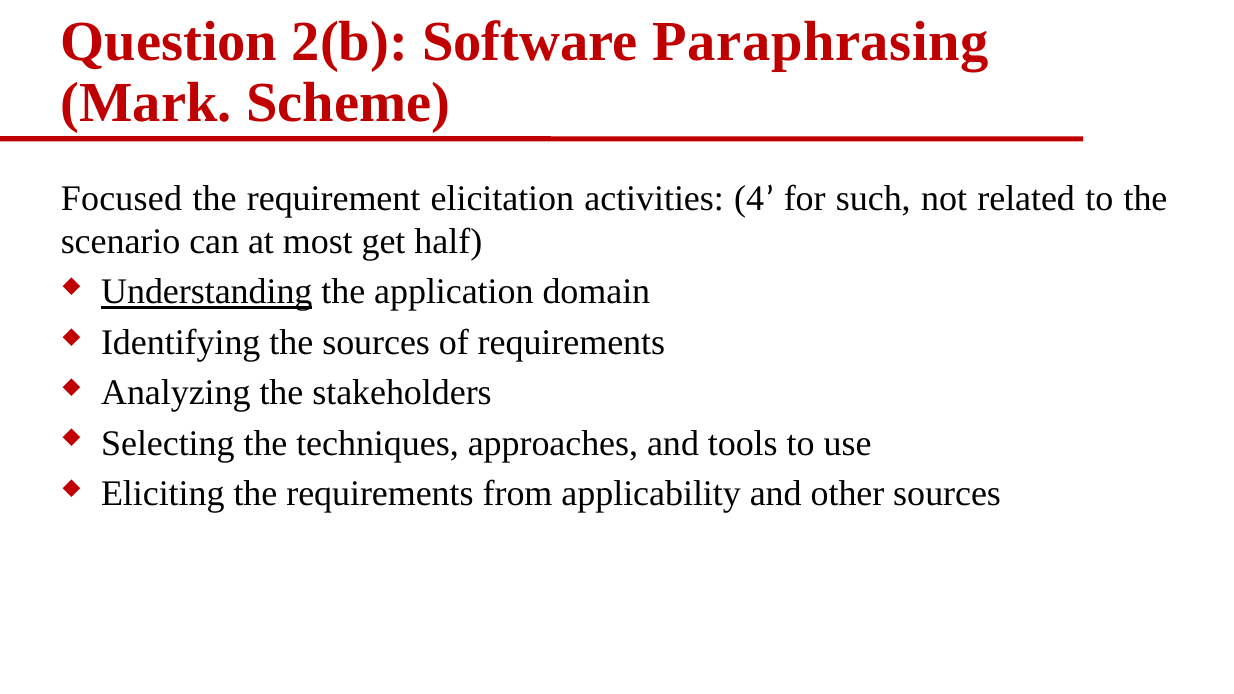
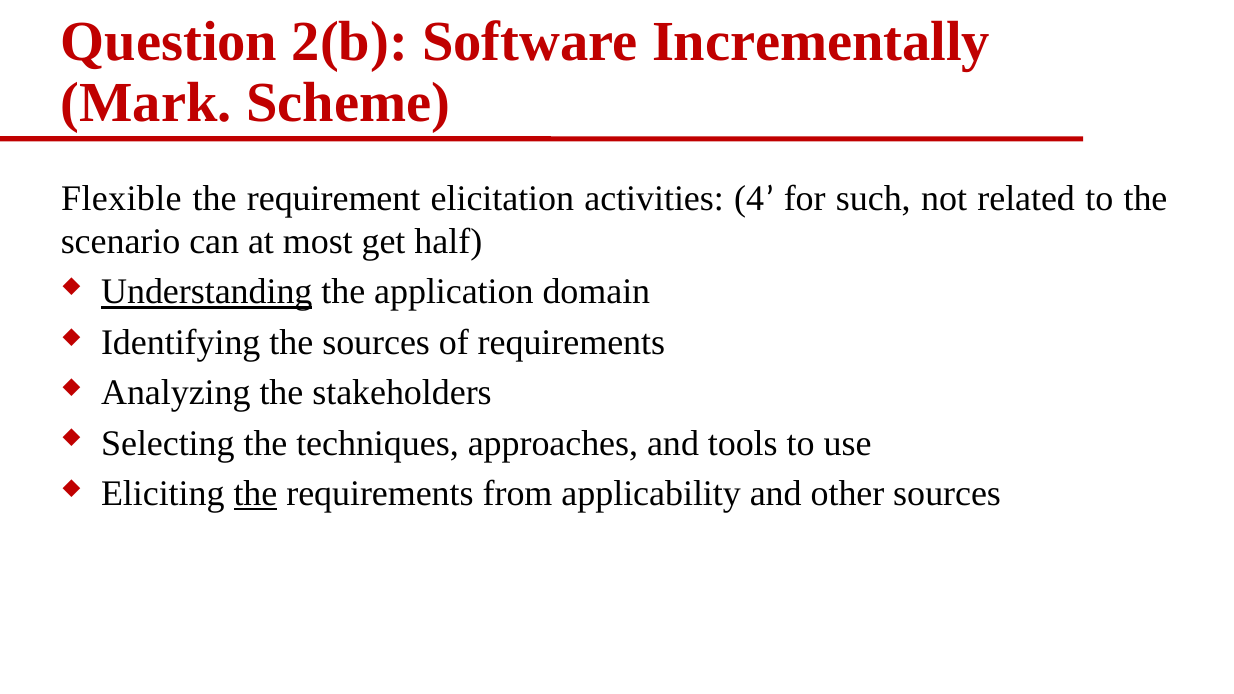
Paraphrasing: Paraphrasing -> Incrementally
Focused: Focused -> Flexible
the at (255, 494) underline: none -> present
